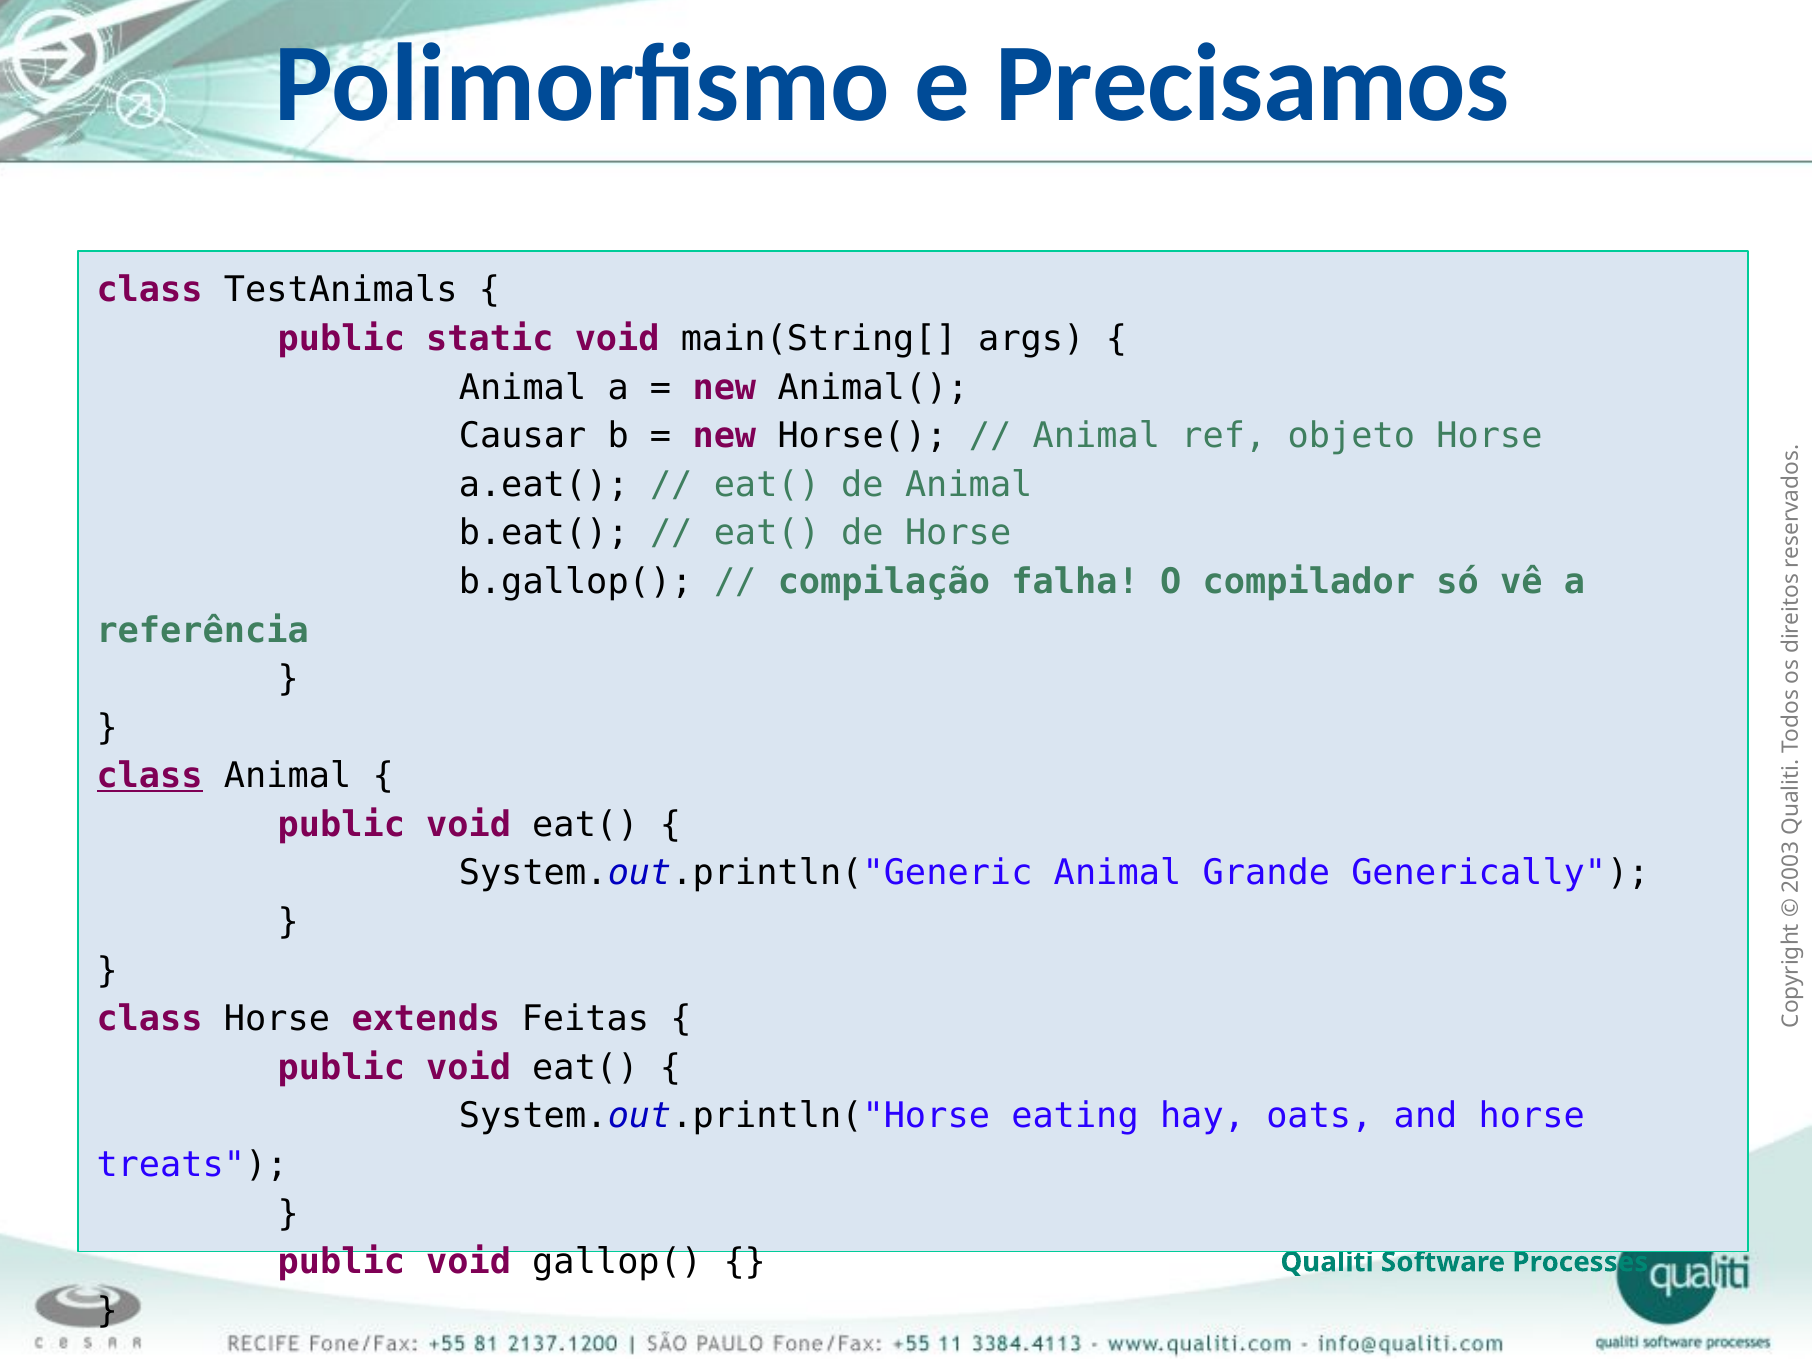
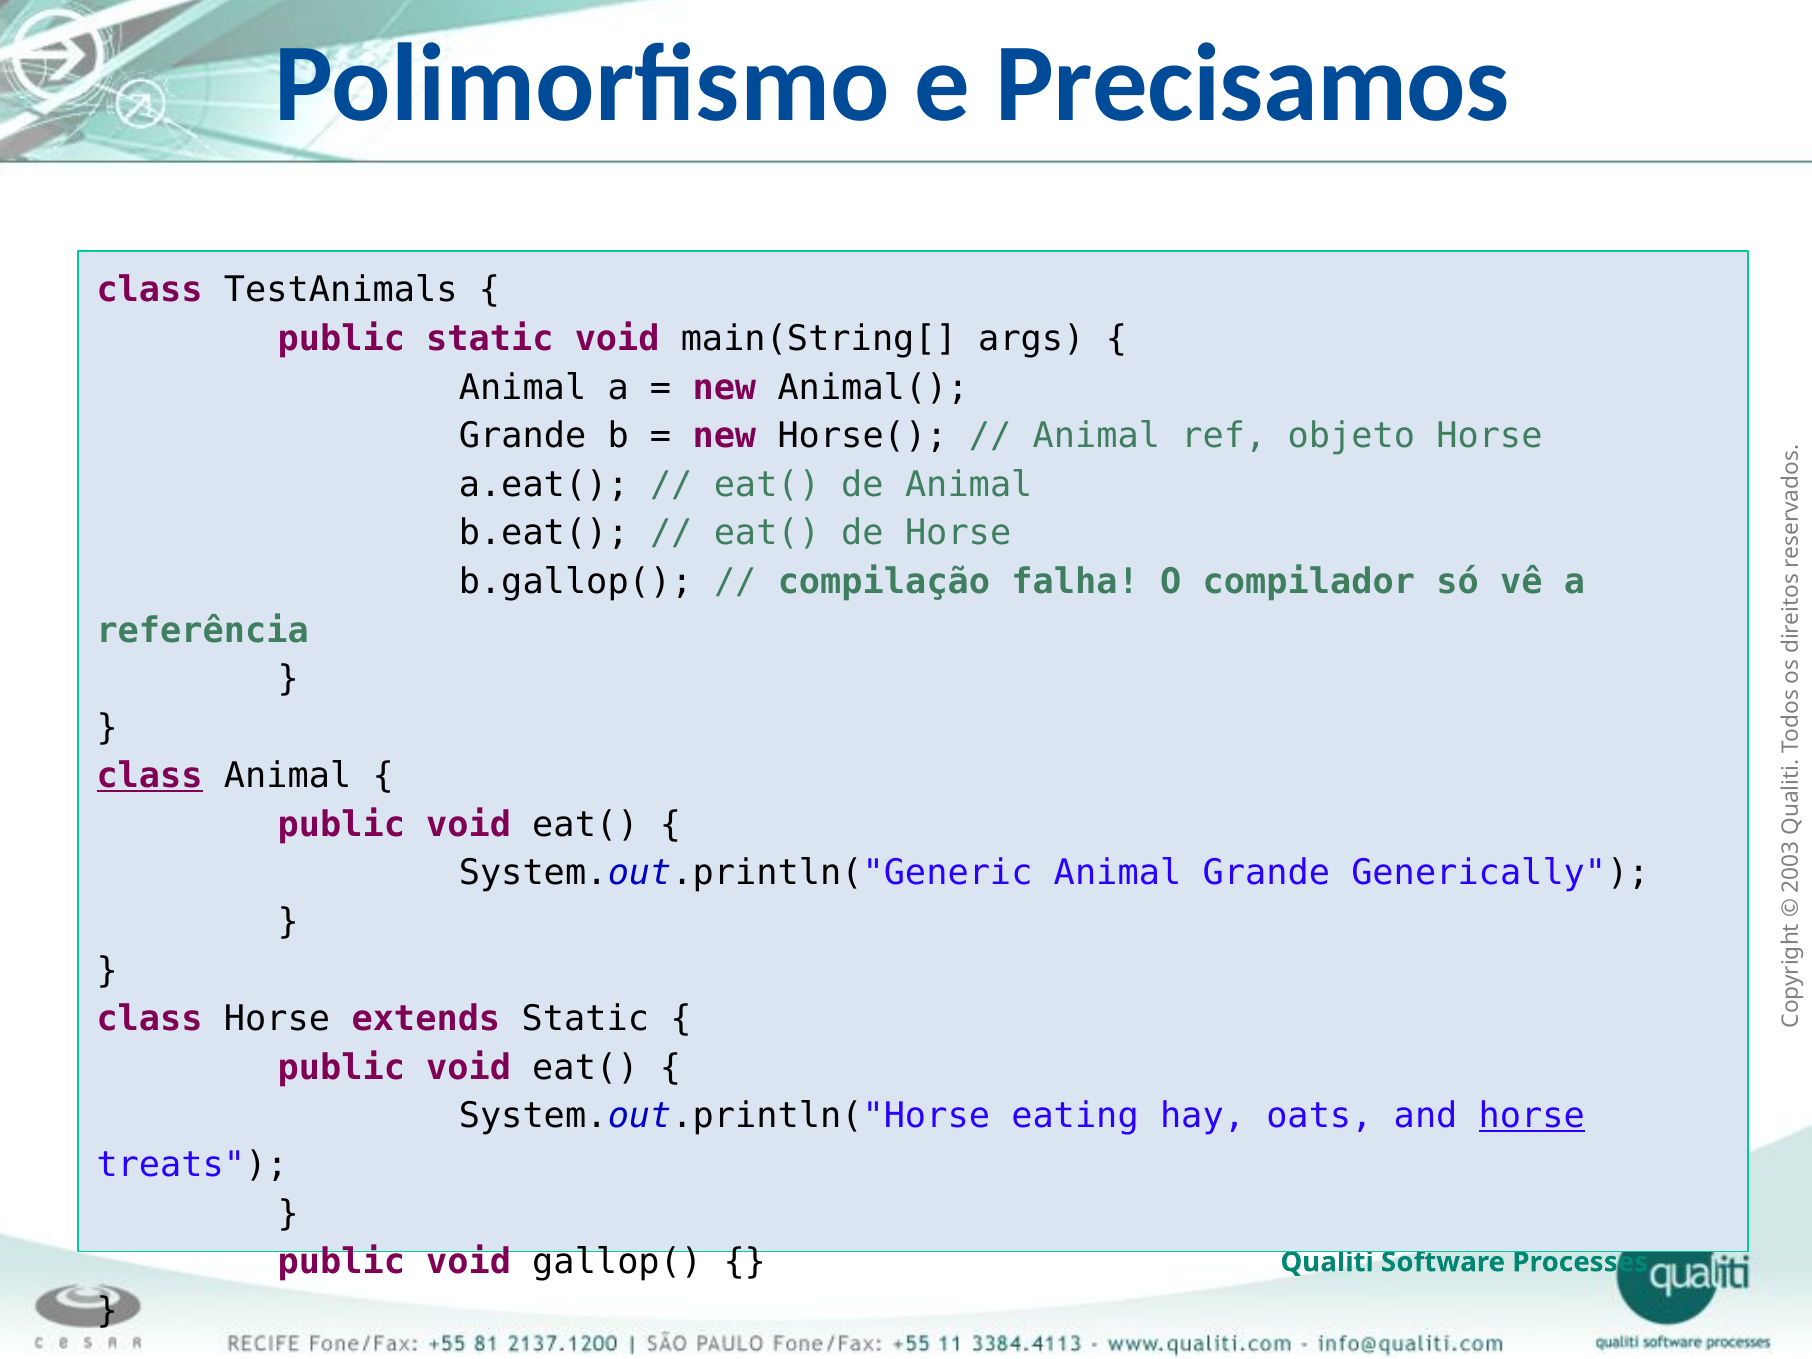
Causar at (523, 436): Causar -> Grande
extends Feitas: Feitas -> Static
horse at (1532, 1116) underline: none -> present
